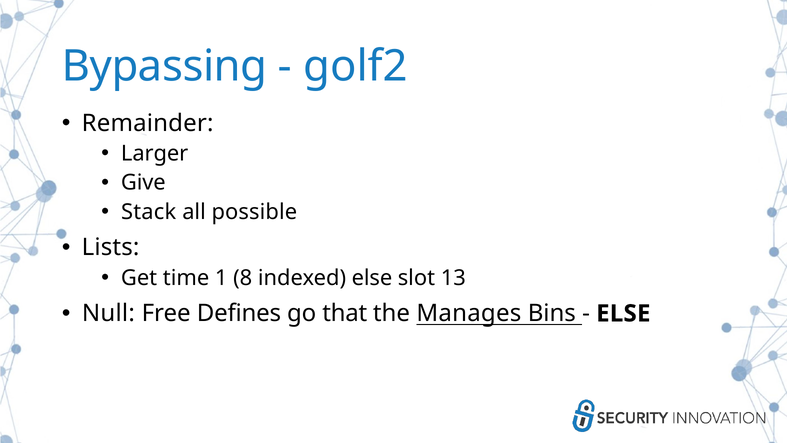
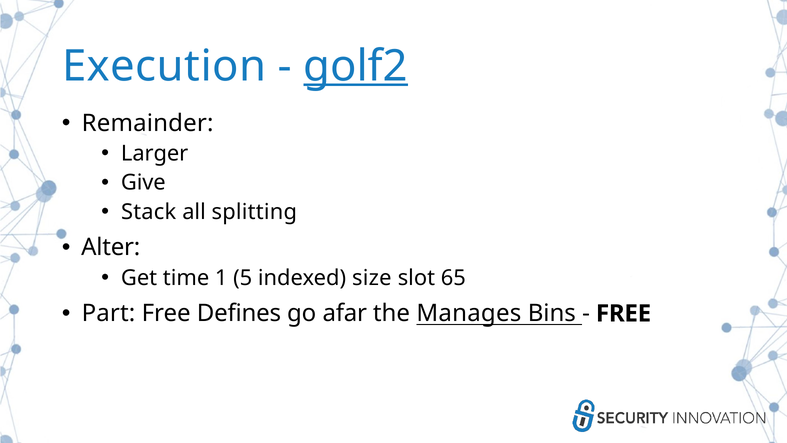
Bypassing: Bypassing -> Execution
golf2 underline: none -> present
possible: possible -> splitting
Lists: Lists -> Alter
8: 8 -> 5
indexed else: else -> size
13: 13 -> 65
Null: Null -> Part
that: that -> afar
ELSE at (623, 313): ELSE -> FREE
